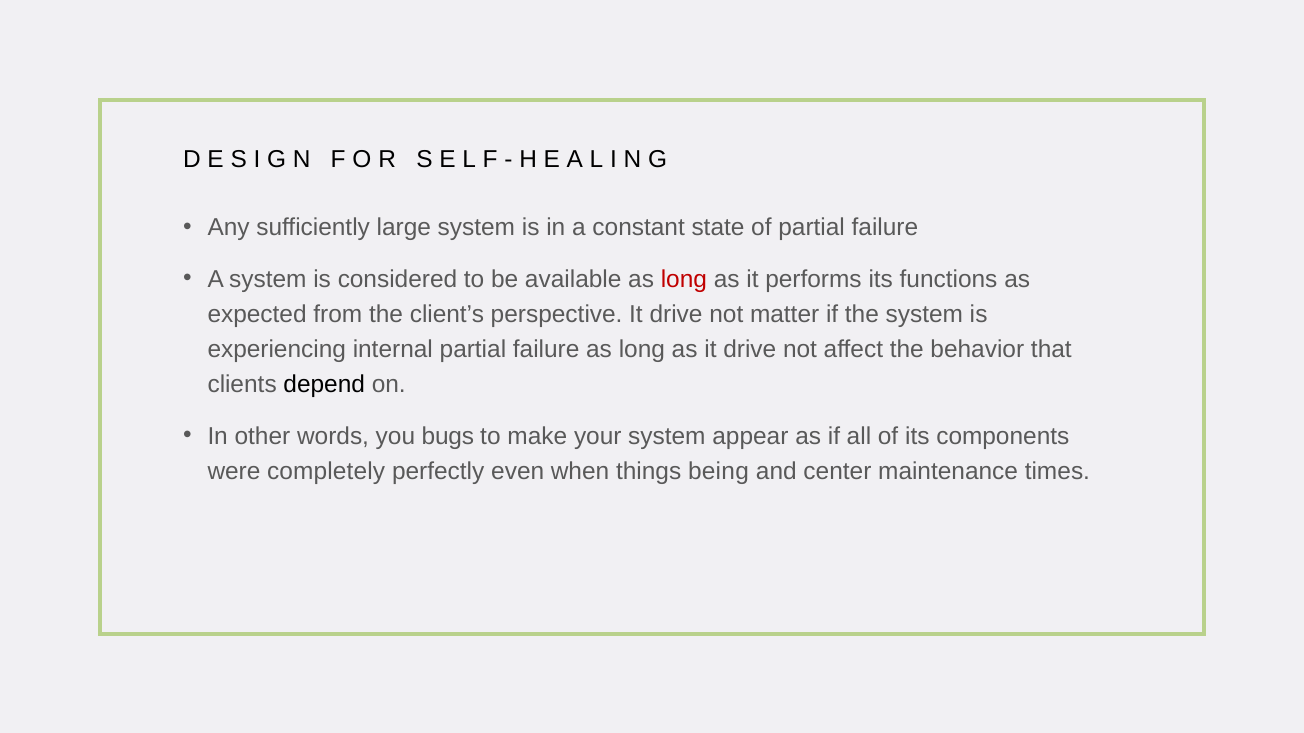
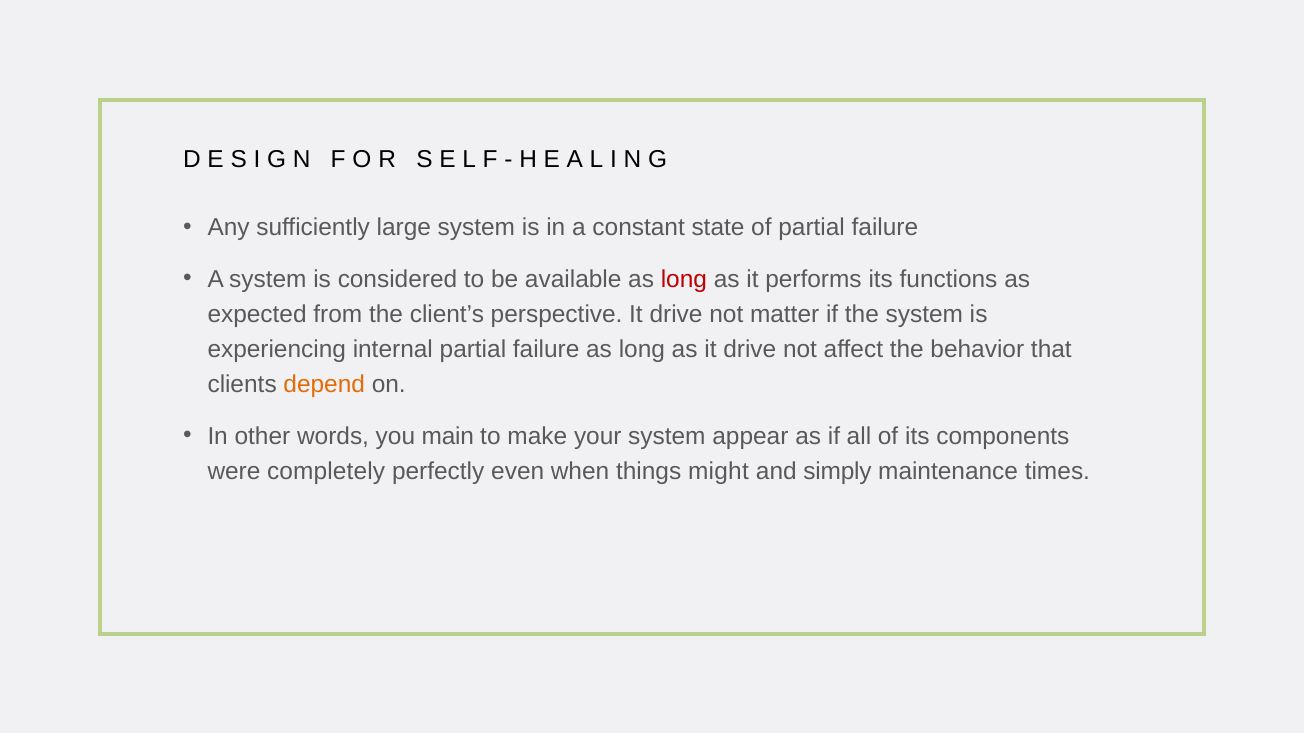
depend colour: black -> orange
bugs: bugs -> main
being: being -> might
center: center -> simply
